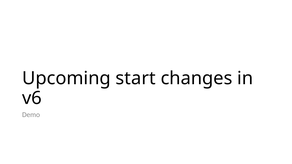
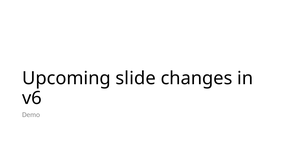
start: start -> slide
